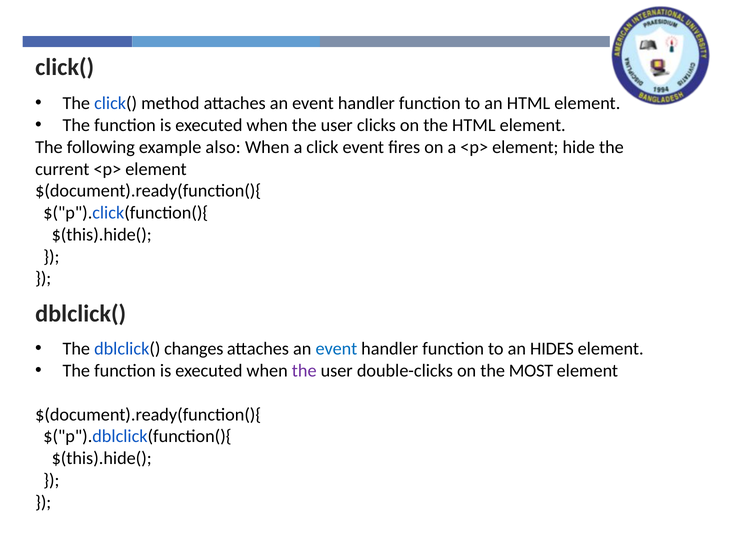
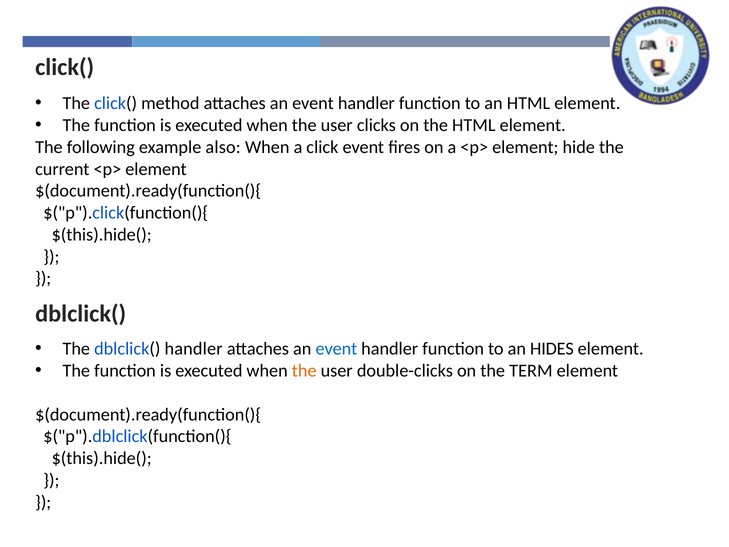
dblclick( changes: changes -> handler
the at (304, 371) colour: purple -> orange
MOST: MOST -> TERM
